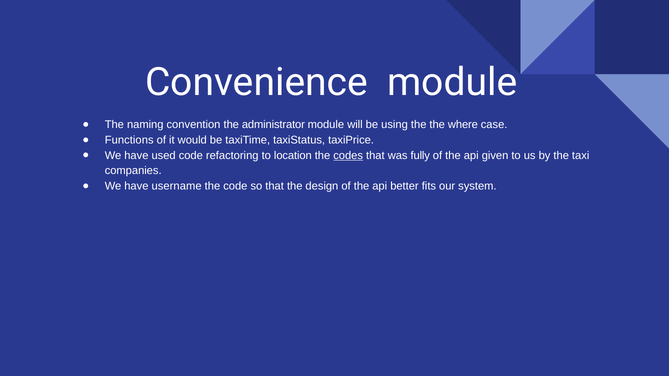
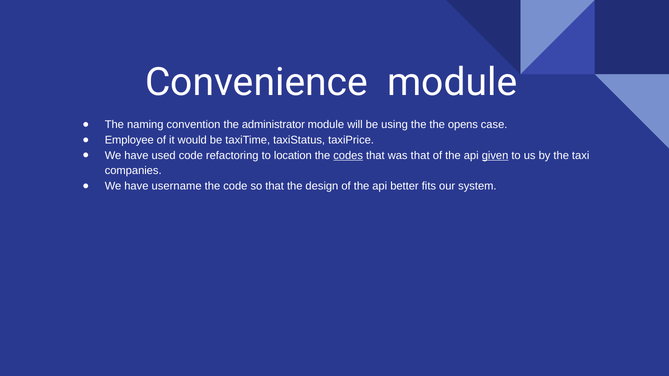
where: where -> opens
Functions: Functions -> Employee
was fully: fully -> that
given underline: none -> present
